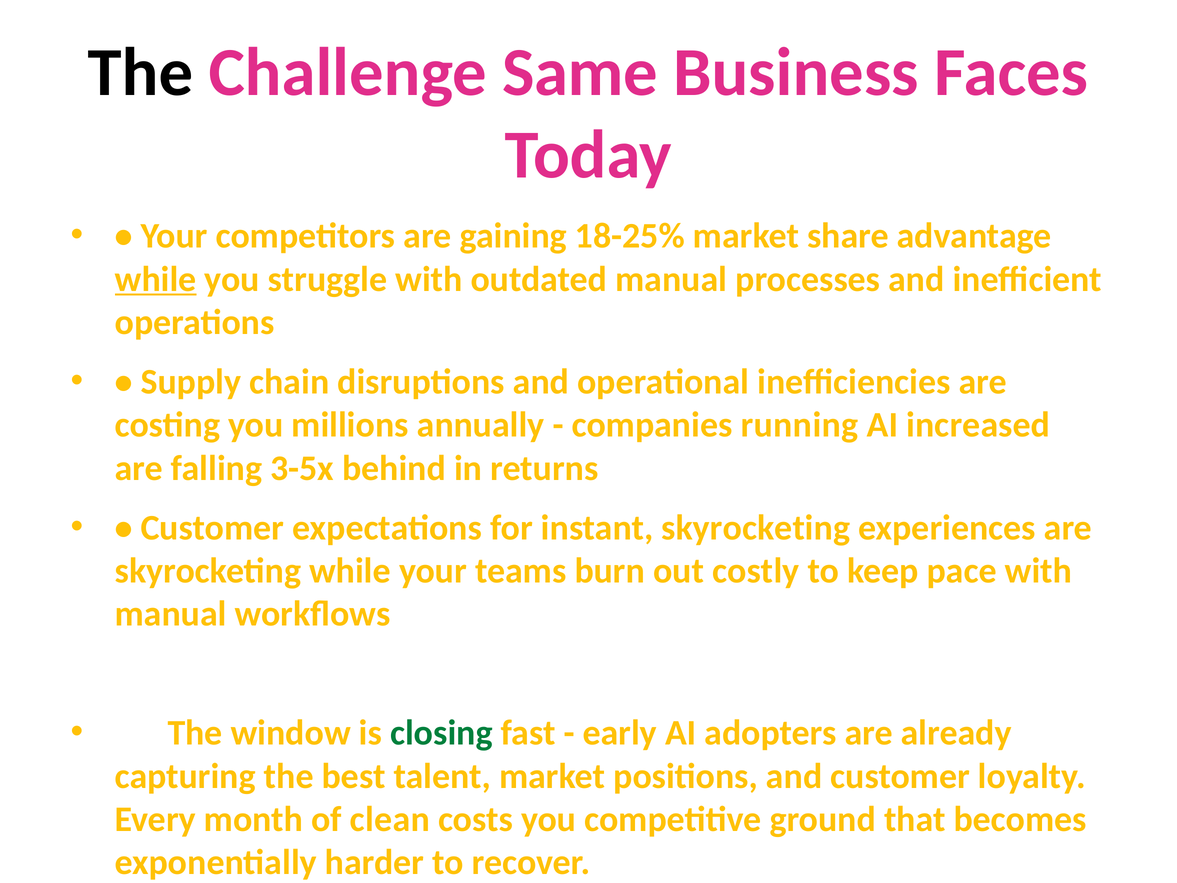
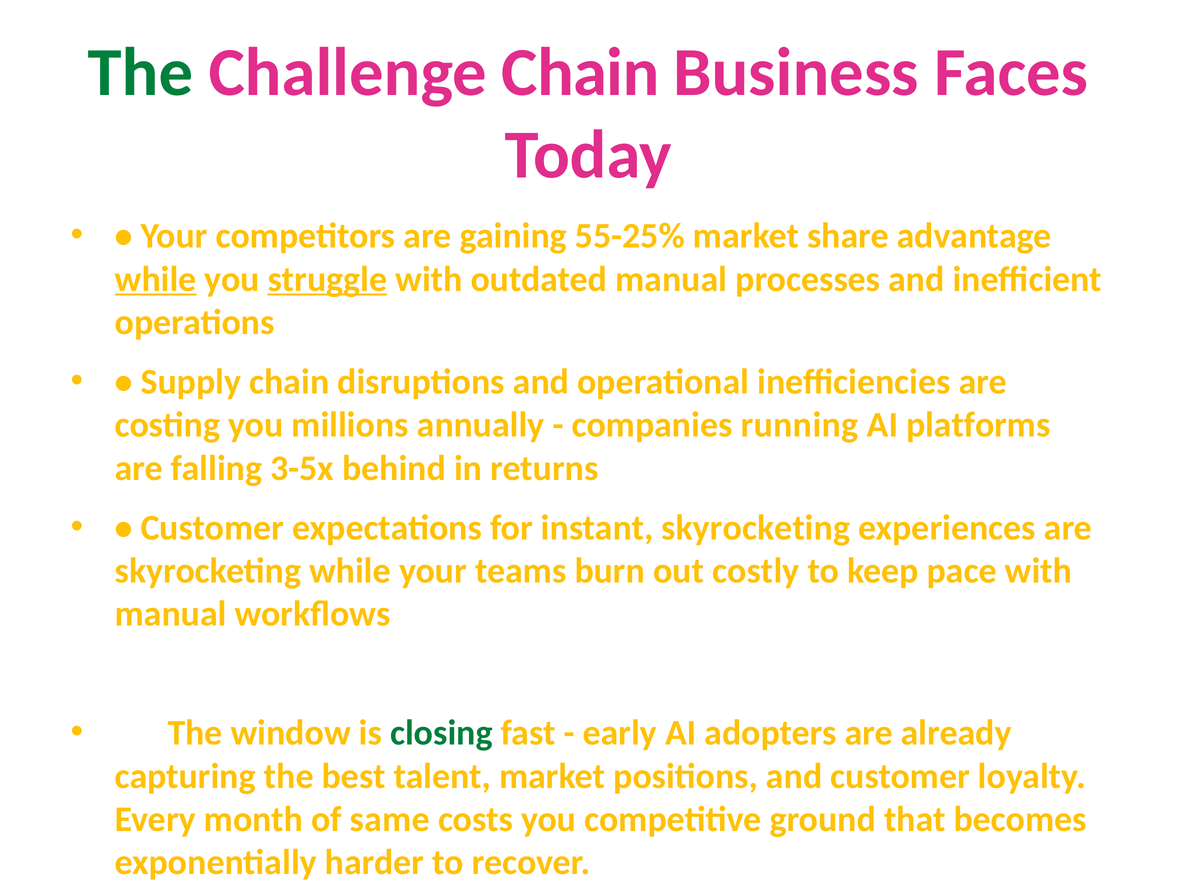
The at (141, 73) colour: black -> green
Challenge Same: Same -> Chain
18-25%: 18-25% -> 55-25%
struggle underline: none -> present
increased: increased -> platforms
clean: clean -> same
